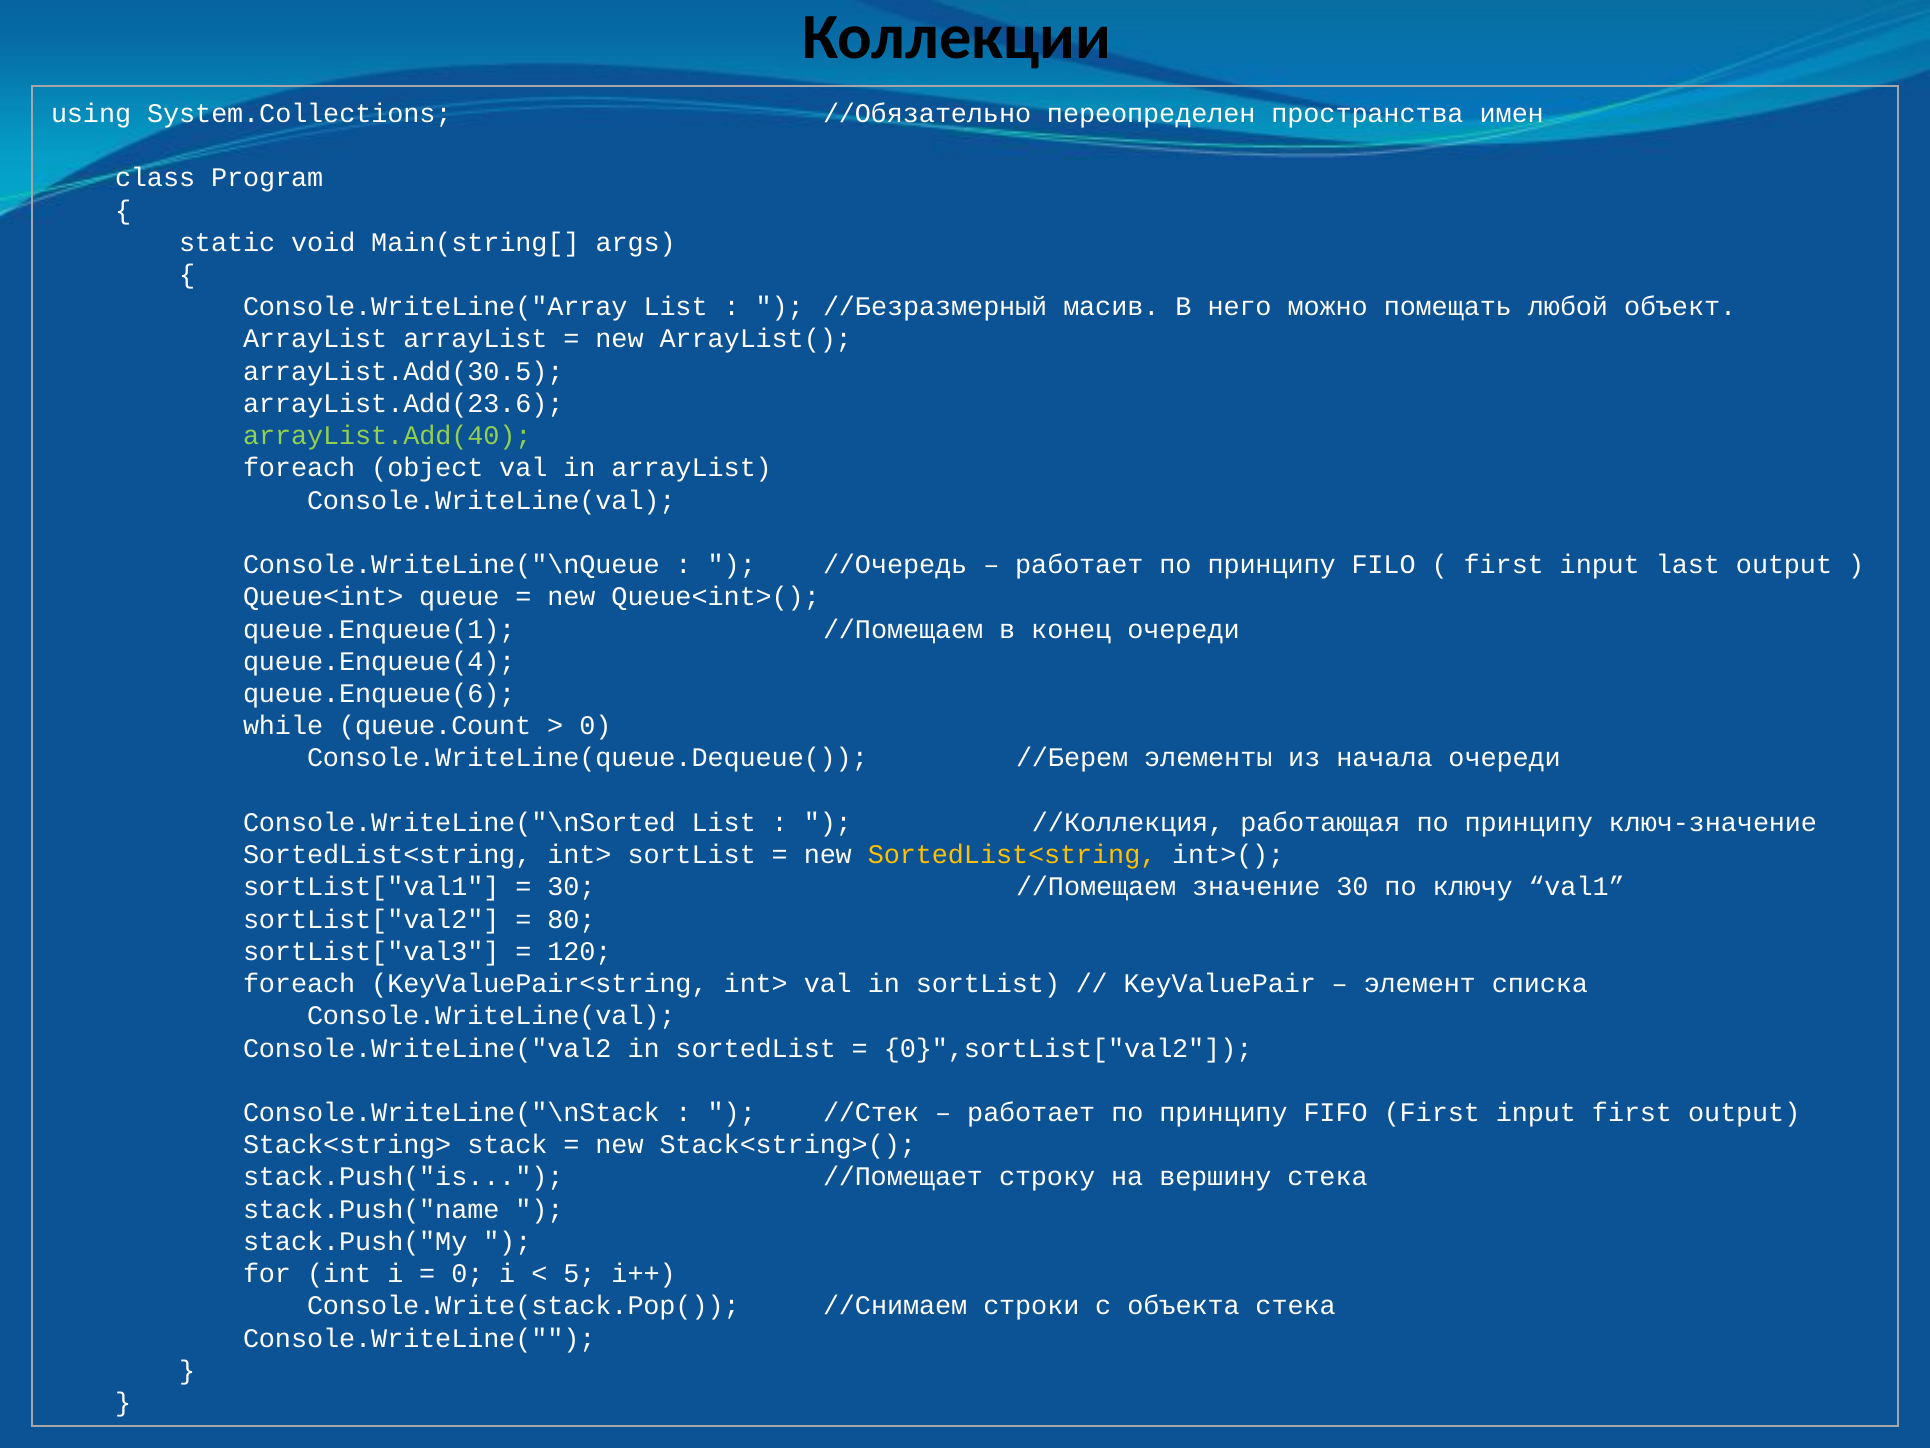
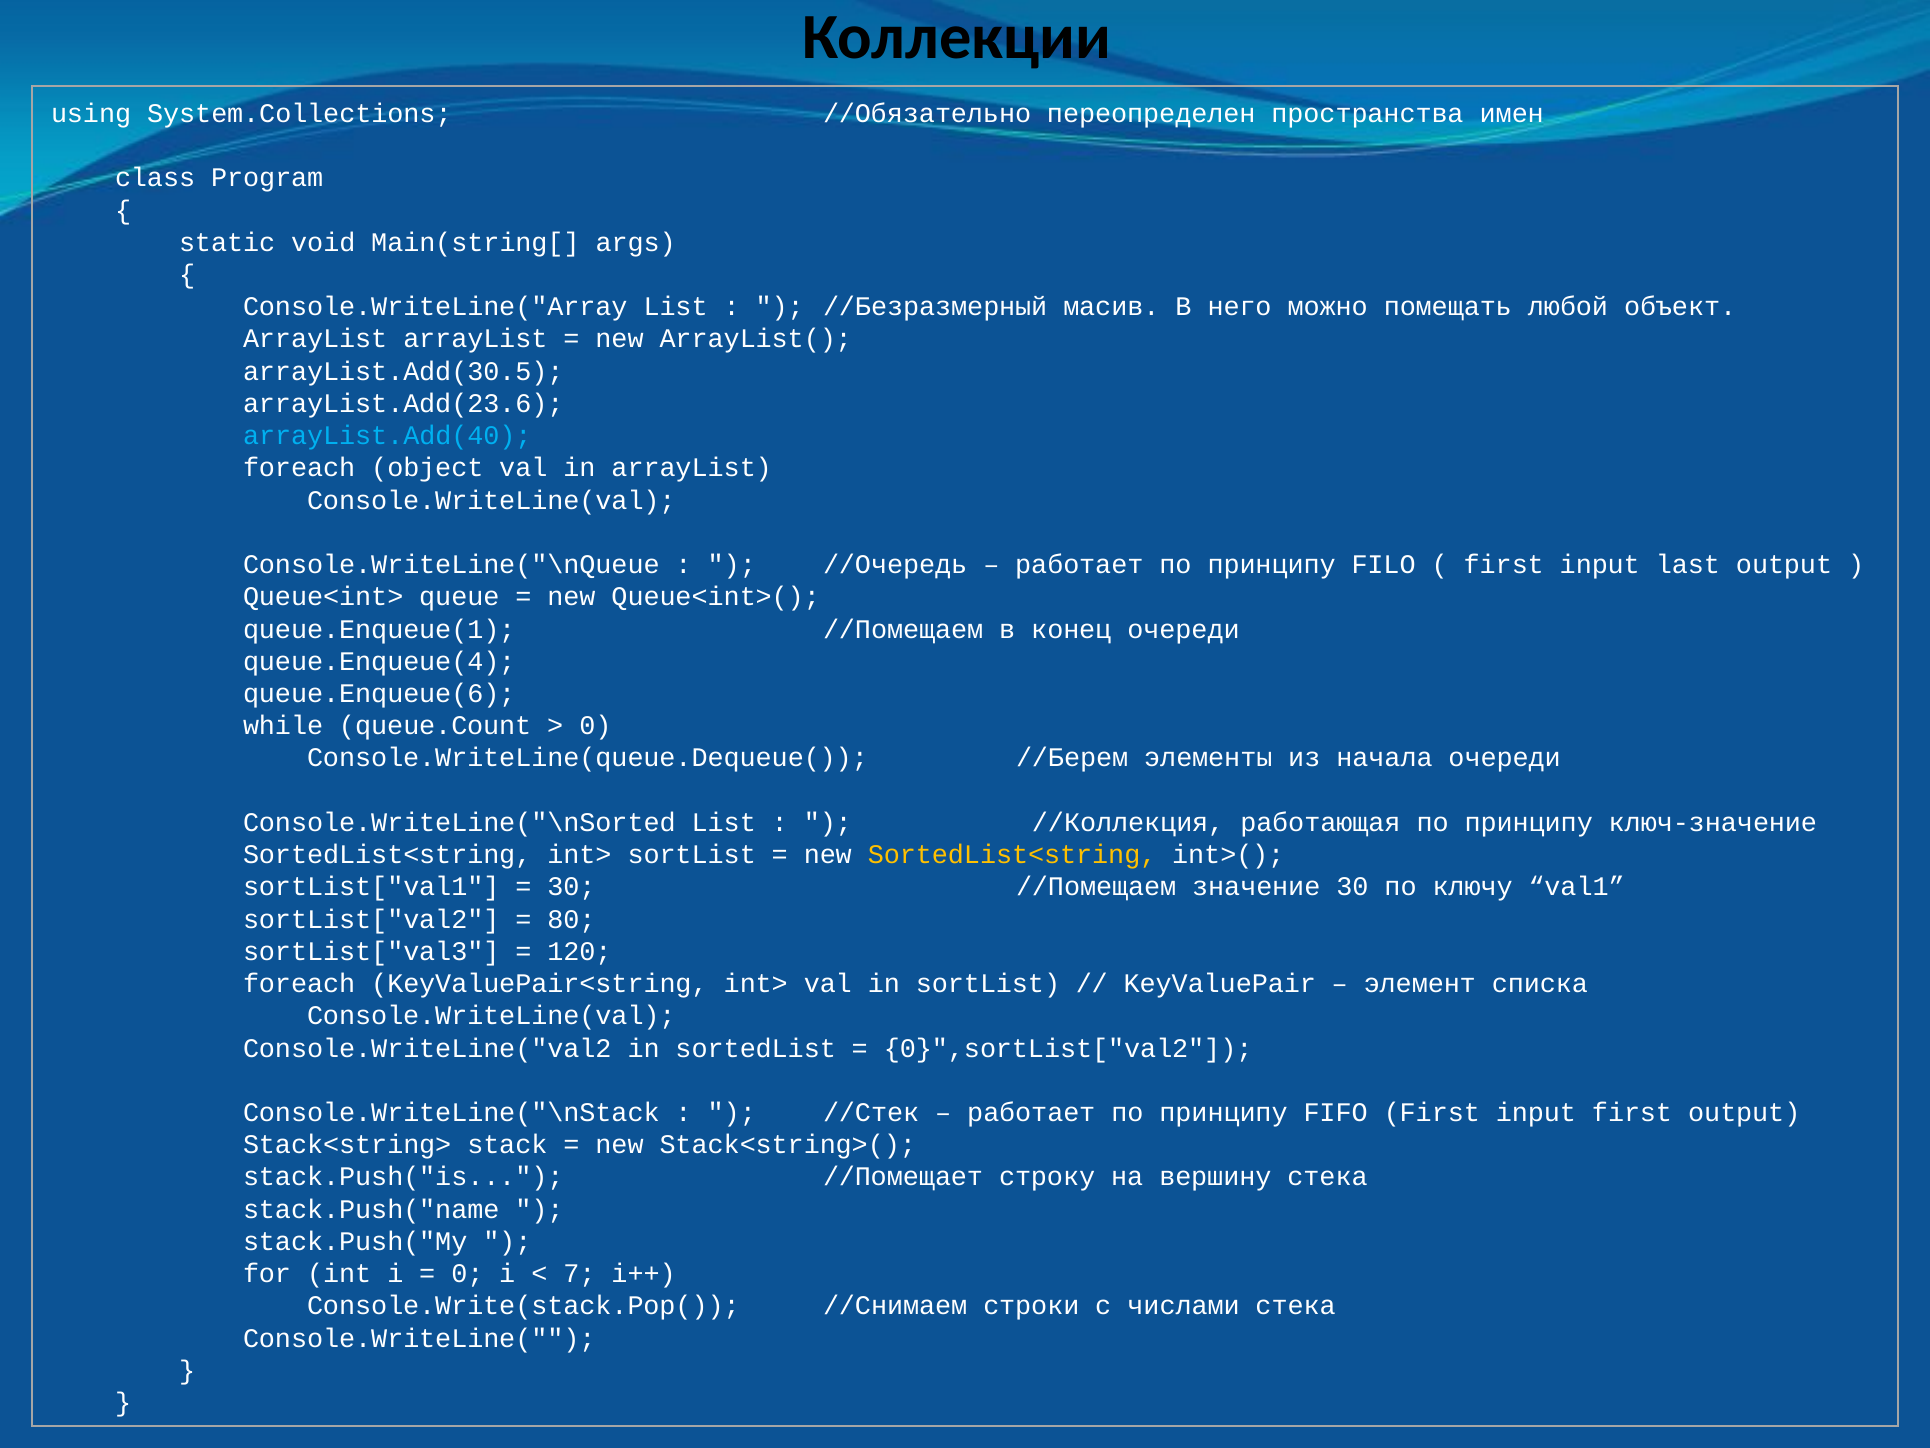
arrayList.Add(40 colour: light green -> light blue
5: 5 -> 7
объекта: объекта -> числами
